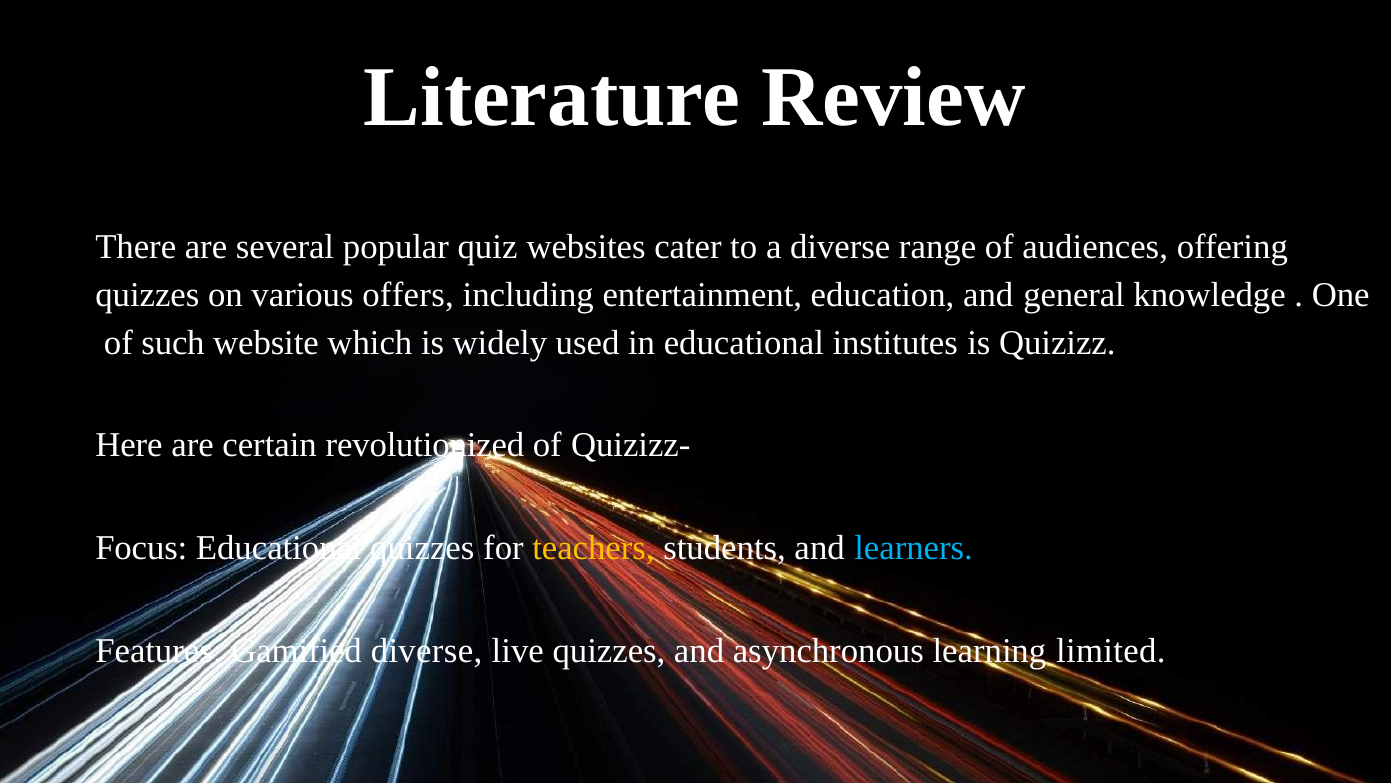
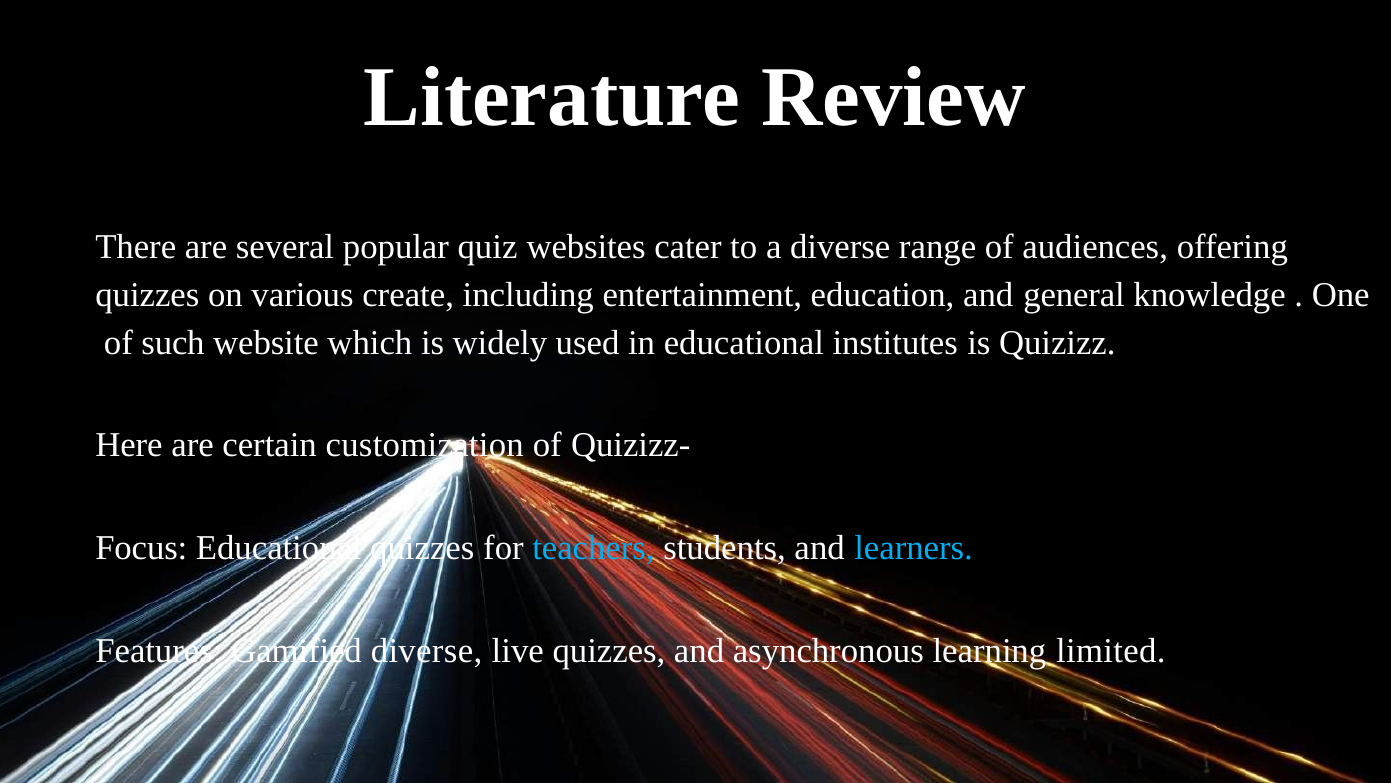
offers: offers -> create
revolutionized: revolutionized -> customization
teachers colour: yellow -> light blue
